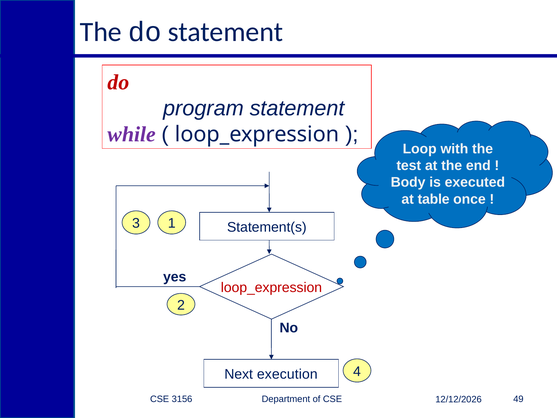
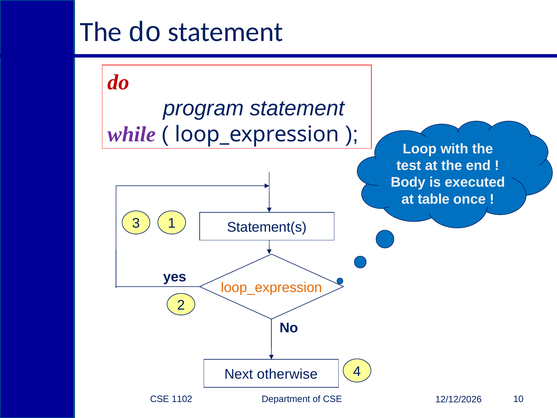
loop_expression at (271, 287) colour: red -> orange
execution: execution -> otherwise
3156: 3156 -> 1102
49: 49 -> 10
